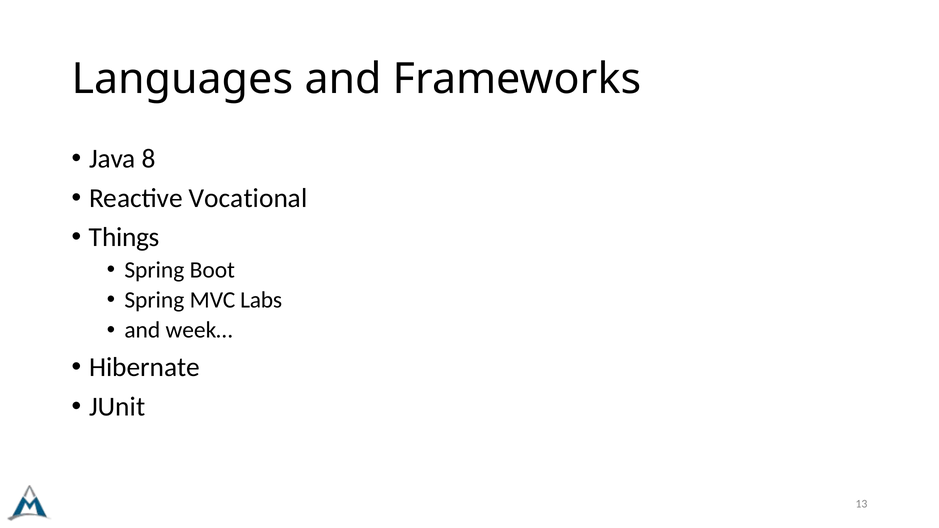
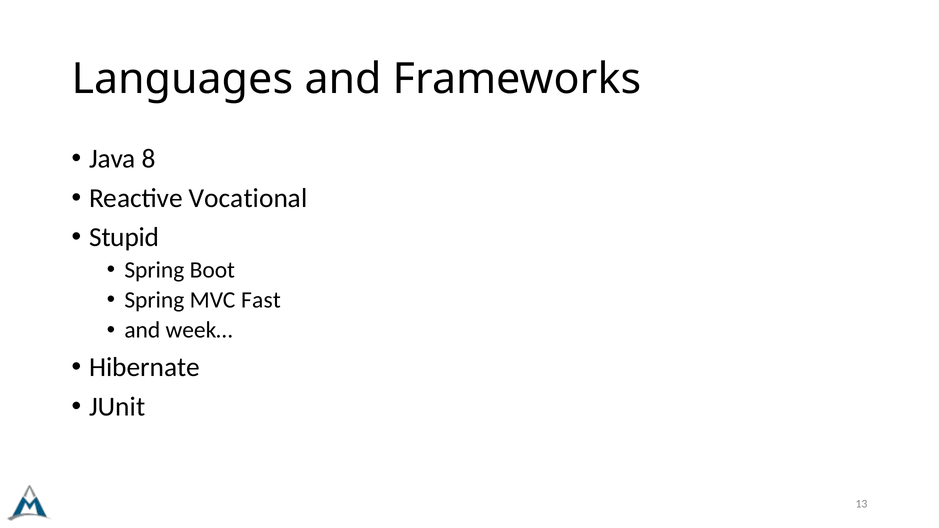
Things: Things -> Stupid
Labs: Labs -> Fast
